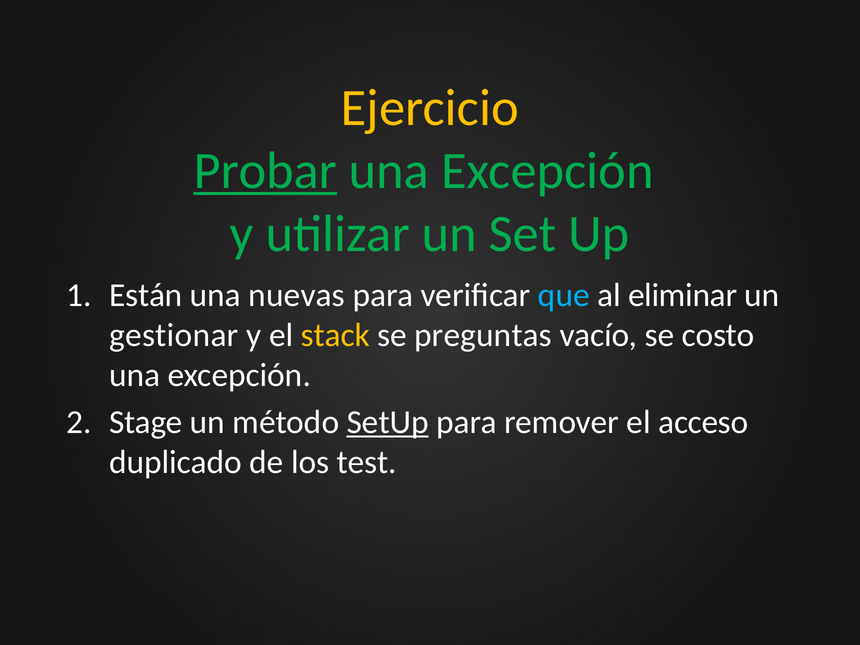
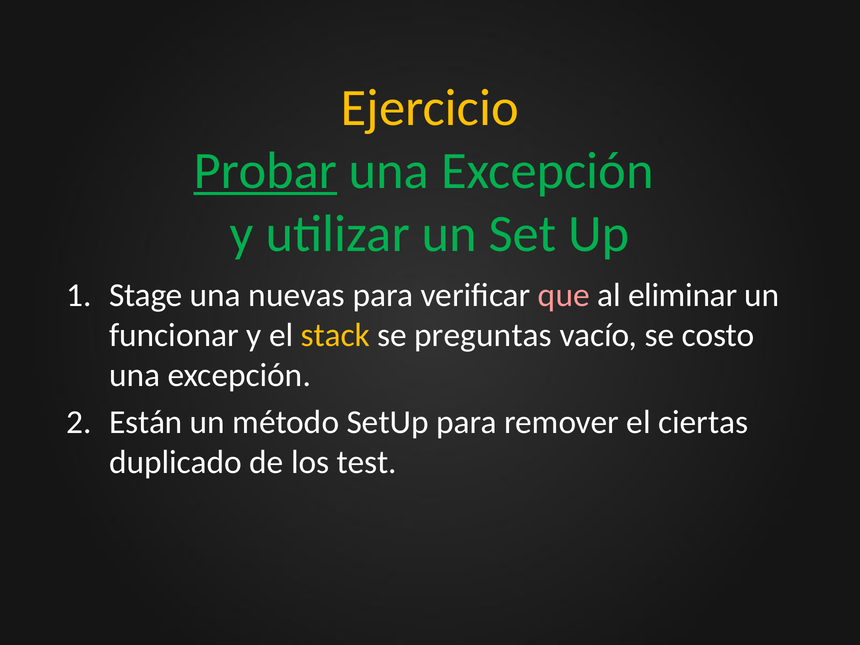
Están: Están -> Stage
que colour: light blue -> pink
gestionar: gestionar -> funcionar
Stage: Stage -> Están
SetUp underline: present -> none
acceso: acceso -> ciertas
